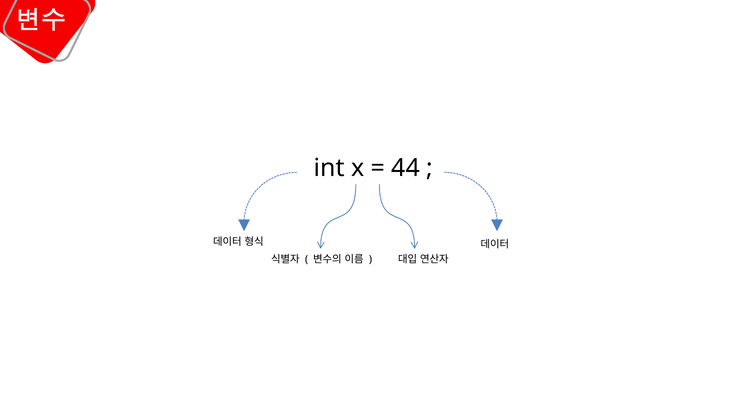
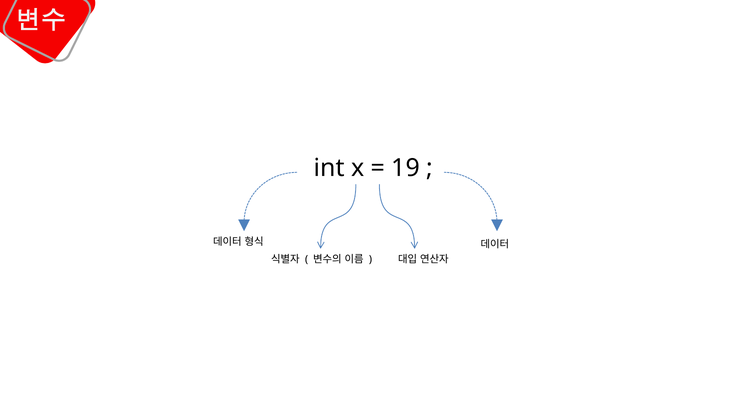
44: 44 -> 19
